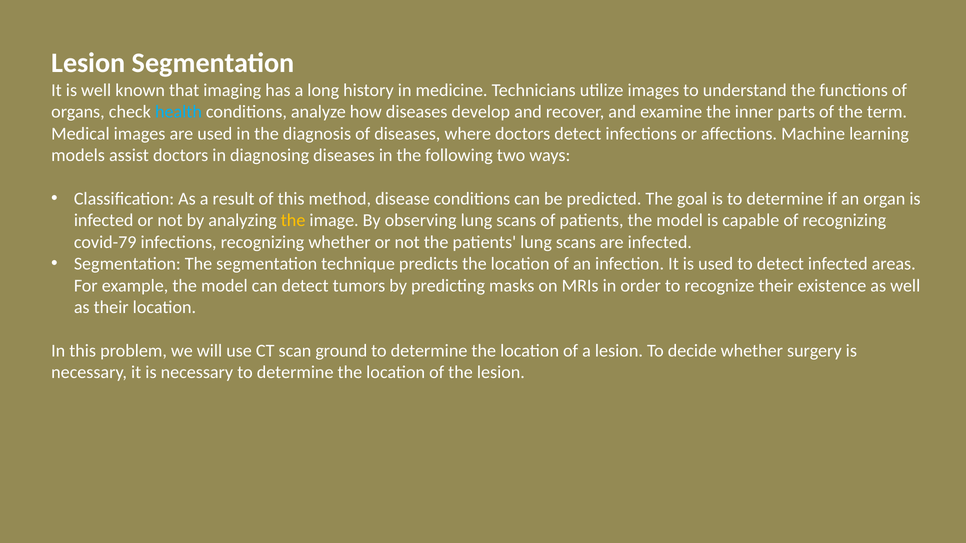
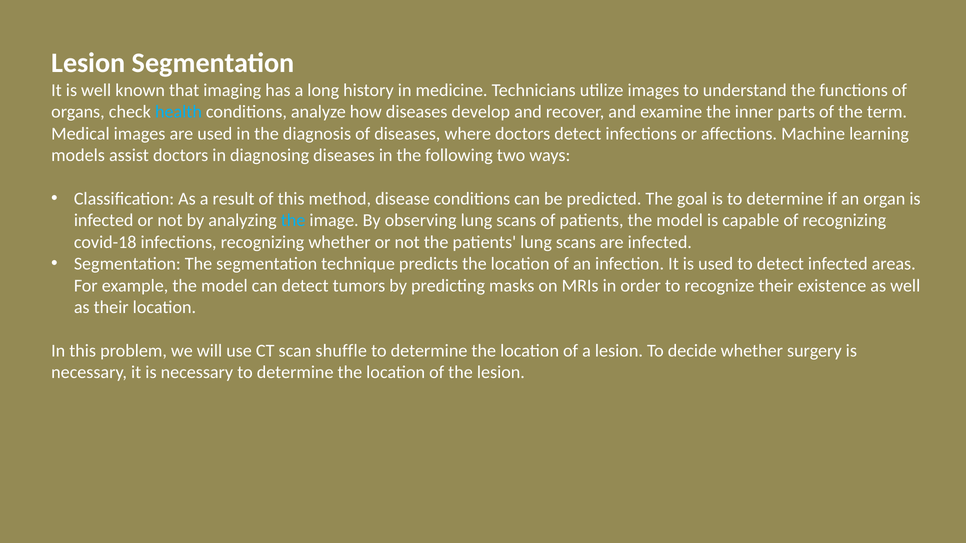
the at (293, 221) colour: yellow -> light blue
covid-79: covid-79 -> covid-18
ground: ground -> shuffle
